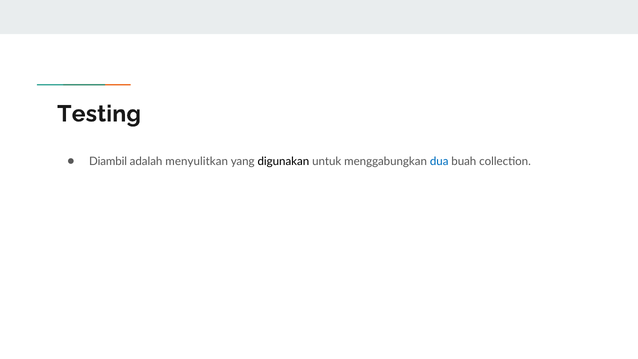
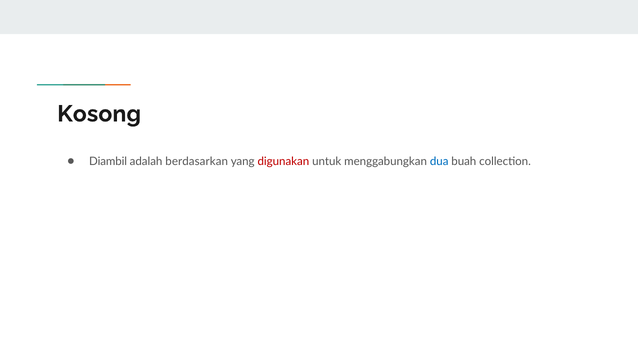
Testing: Testing -> Kosong
menyulitkan: menyulitkan -> berdasarkan
digunakan colour: black -> red
